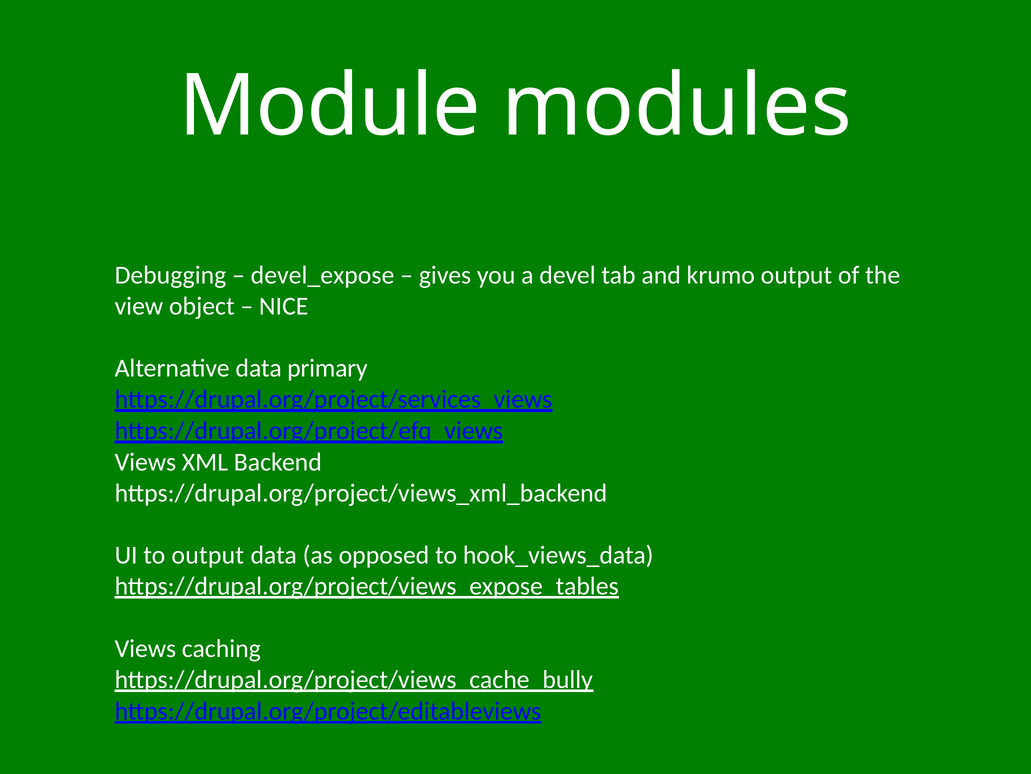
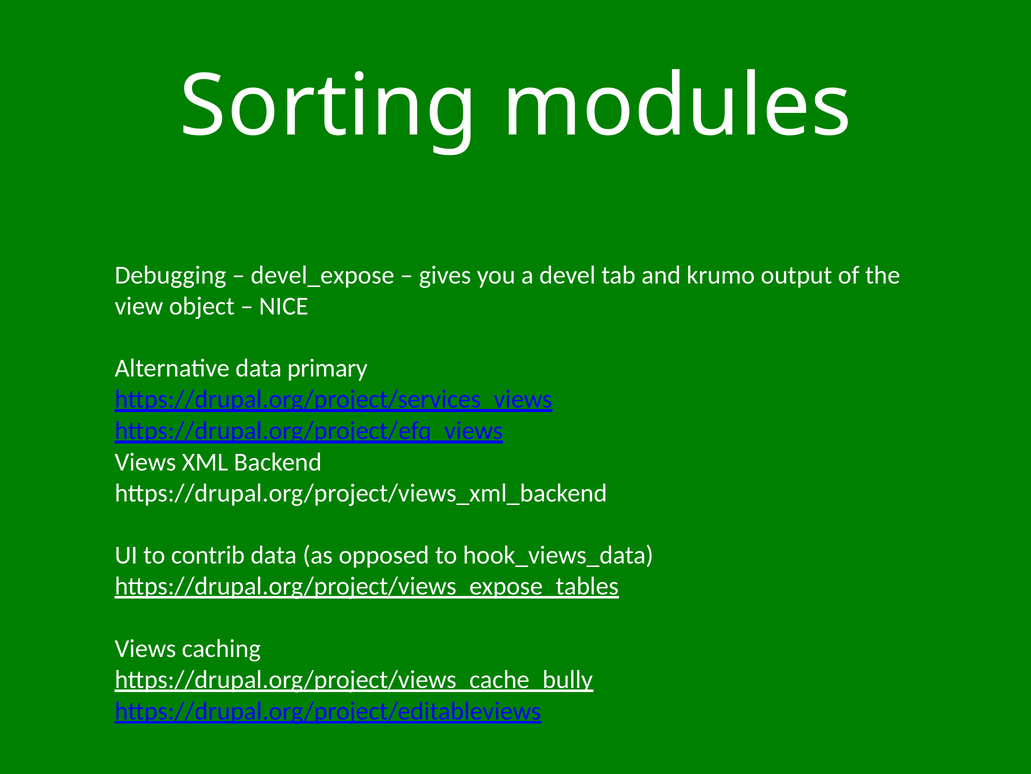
Module: Module -> Sorting
to output: output -> contrib
